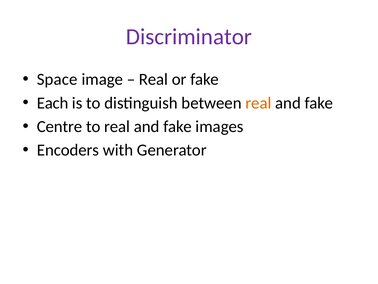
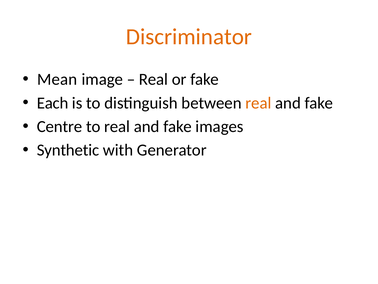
Discriminator colour: purple -> orange
Space: Space -> Mean
Encoders: Encoders -> Synthetic
